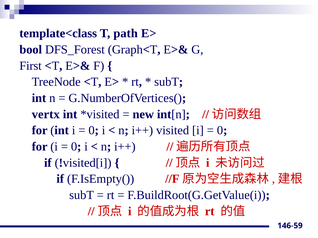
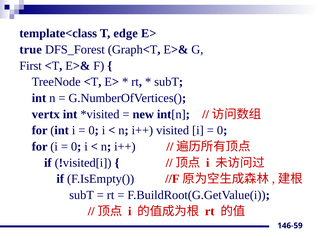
path: path -> edge
bool: bool -> true
